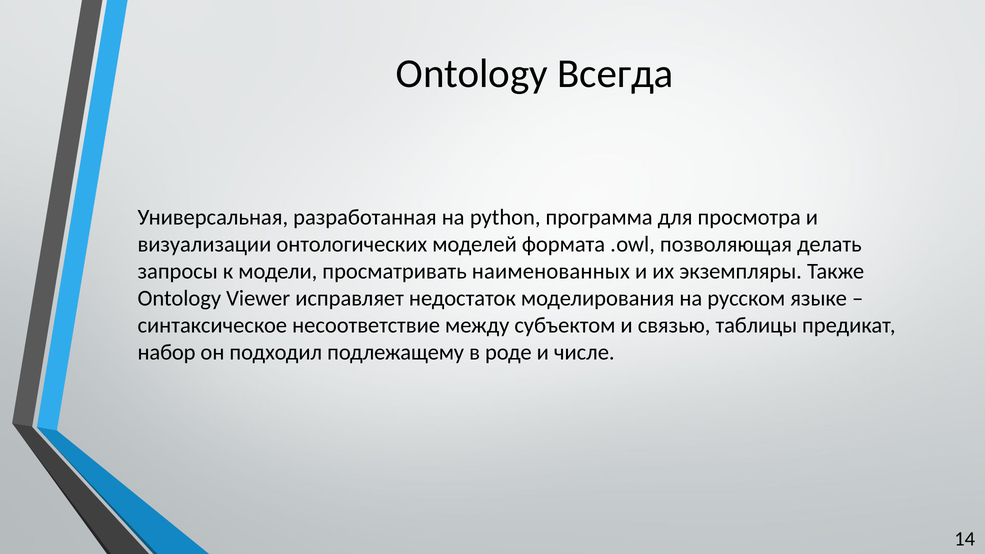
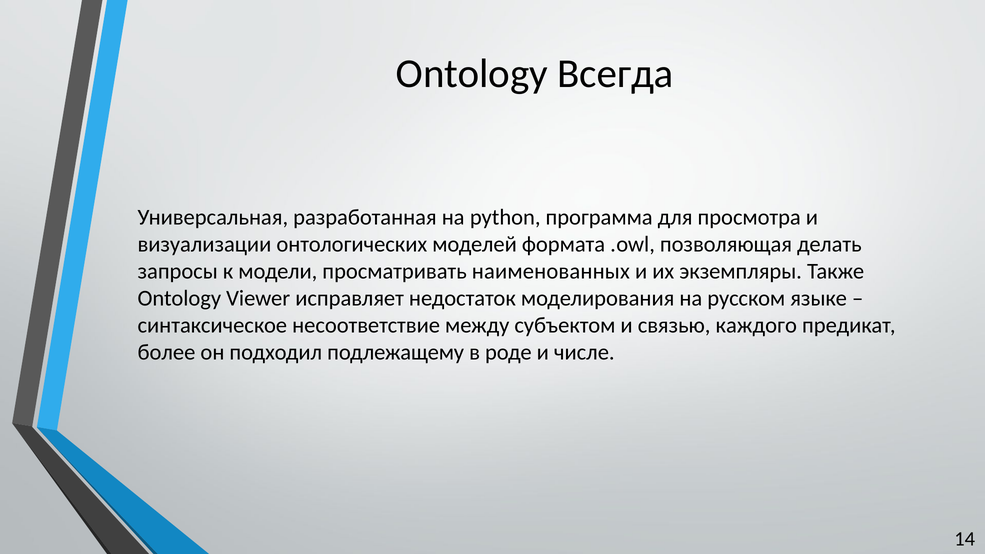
таблицы: таблицы -> каждого
набор: набор -> более
